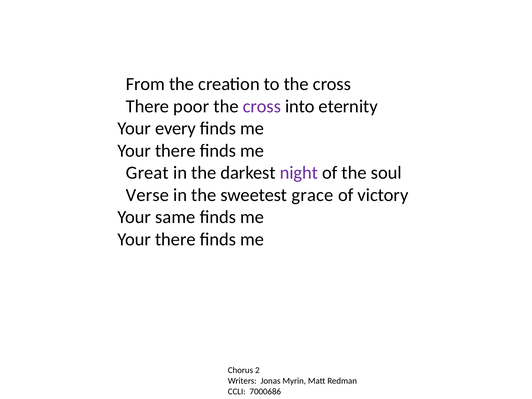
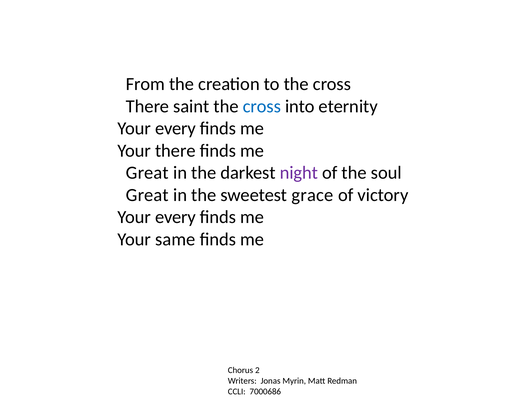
poor: poor -> saint
cross at (262, 106) colour: purple -> blue
Verse at (147, 195): Verse -> Great
same at (175, 217): same -> every
there at (175, 239): there -> same
